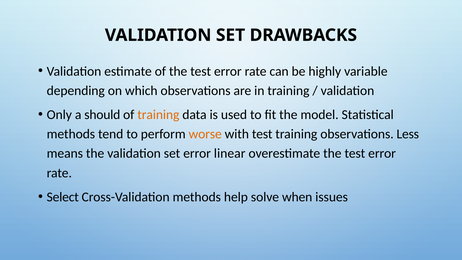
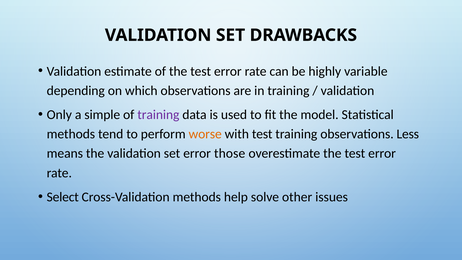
should: should -> simple
training at (158, 115) colour: orange -> purple
linear: linear -> those
when: when -> other
